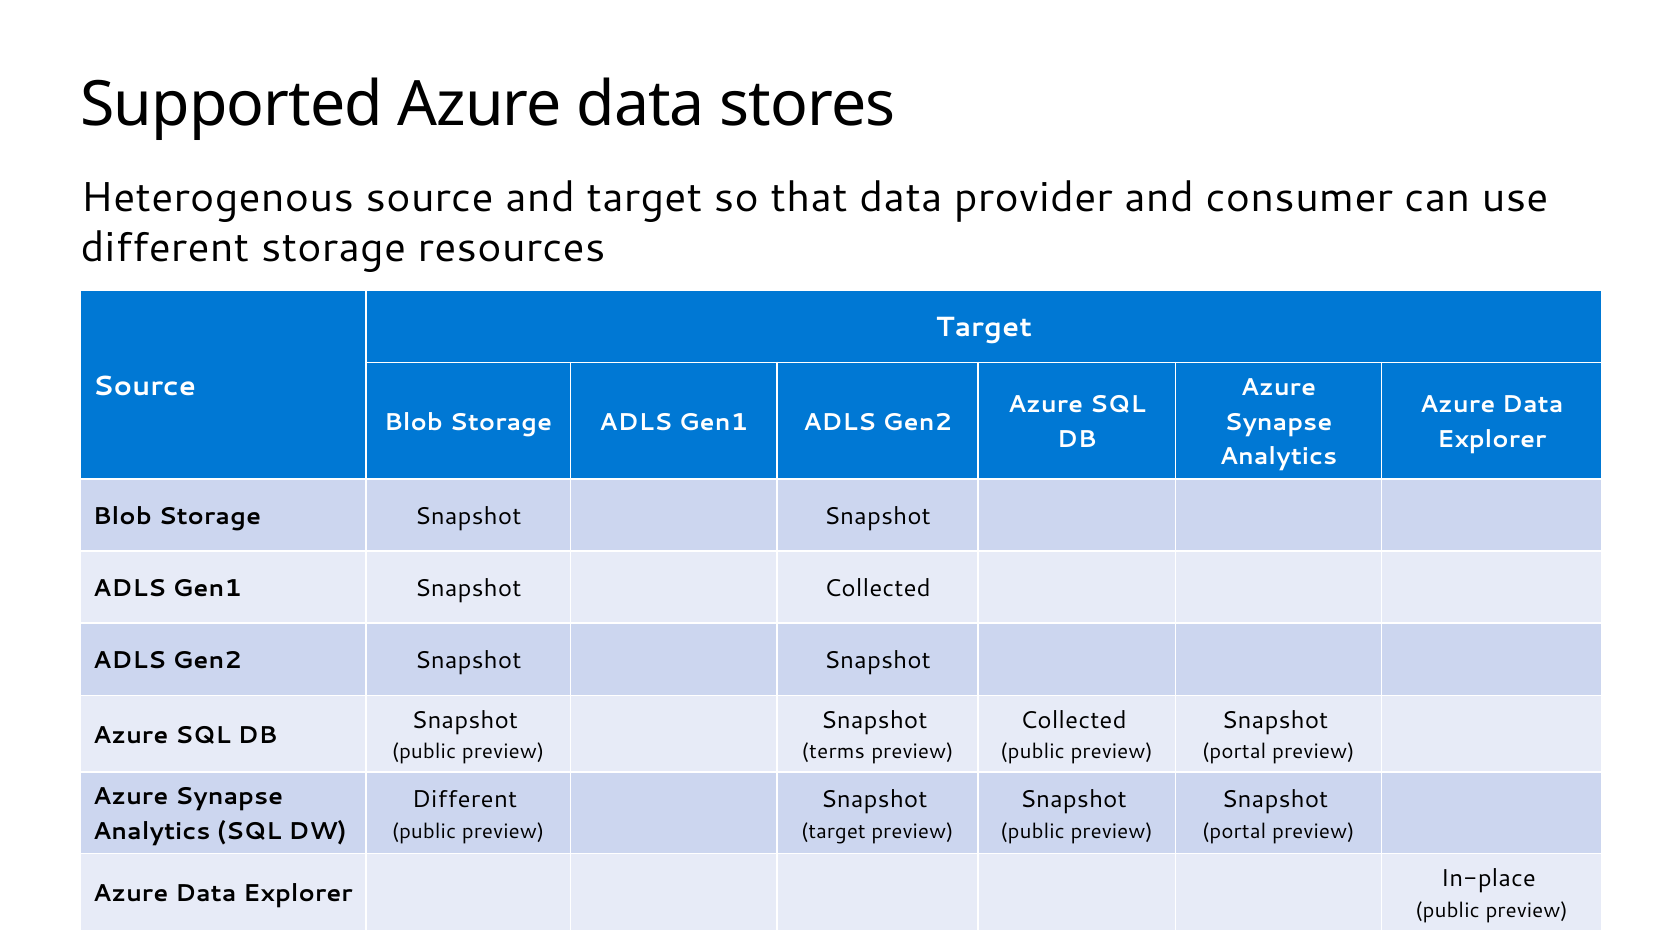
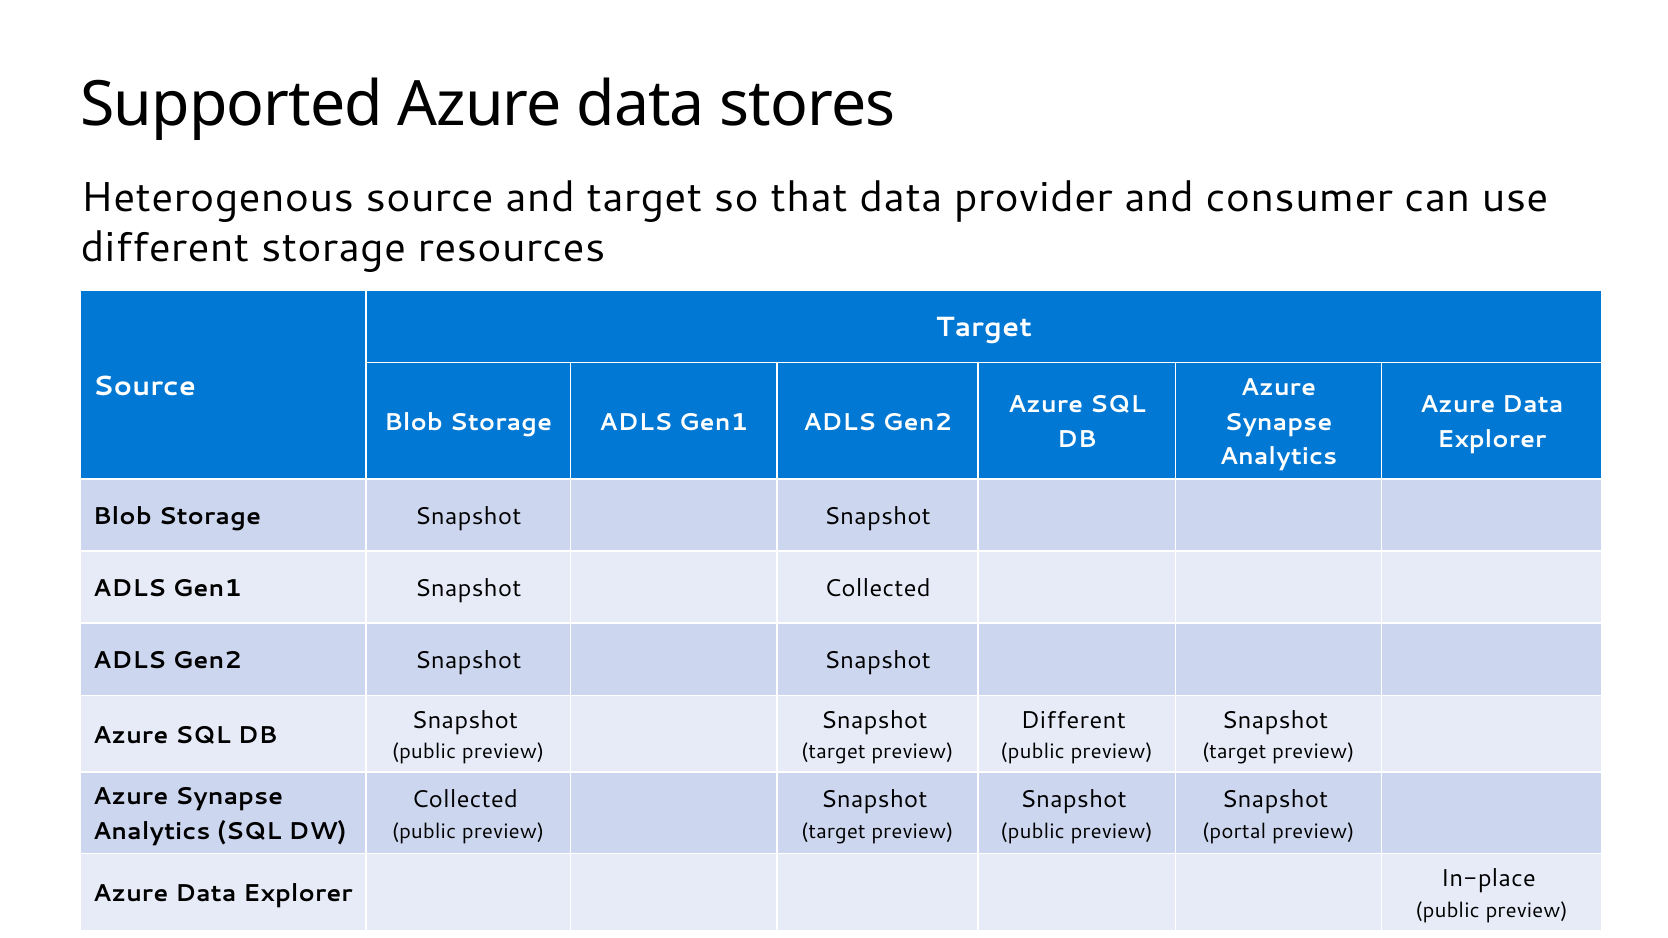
Collected at (1073, 720): Collected -> Different
terms at (833, 752): terms -> target
portal at (1234, 752): portal -> target
Different at (465, 800): Different -> Collected
